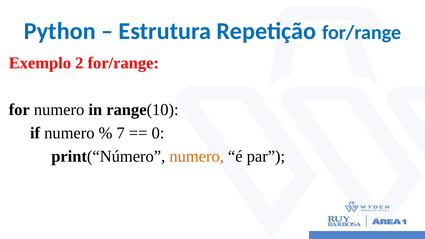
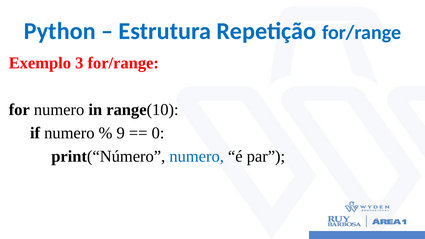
2: 2 -> 3
7: 7 -> 9
numero at (197, 157) colour: orange -> blue
